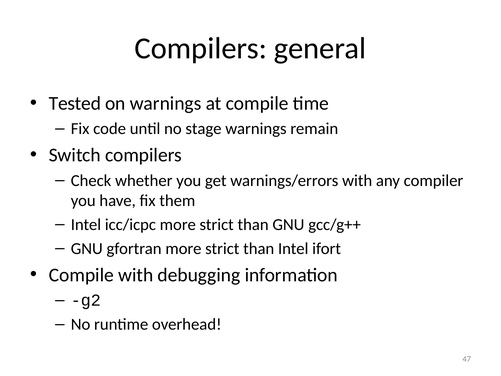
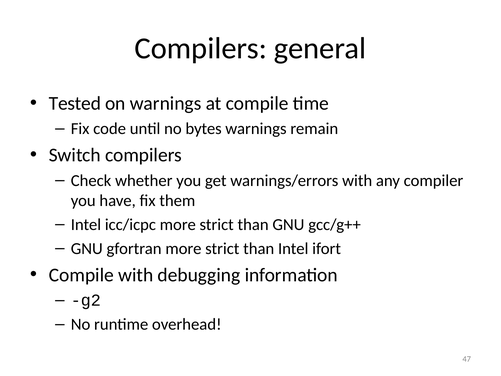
stage: stage -> bytes
